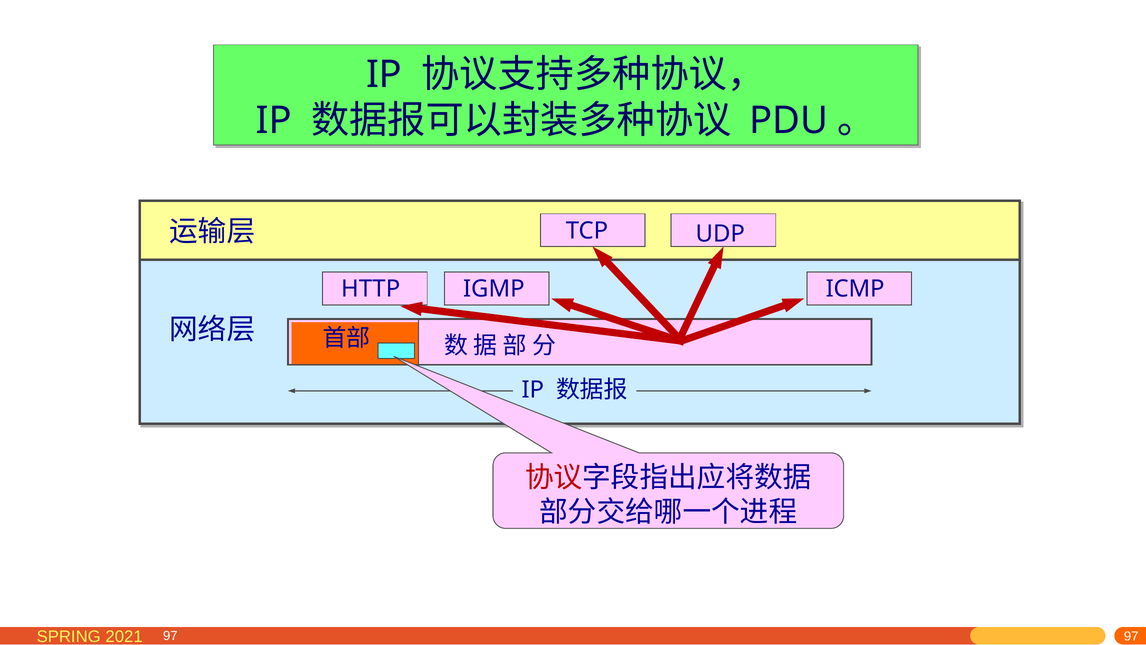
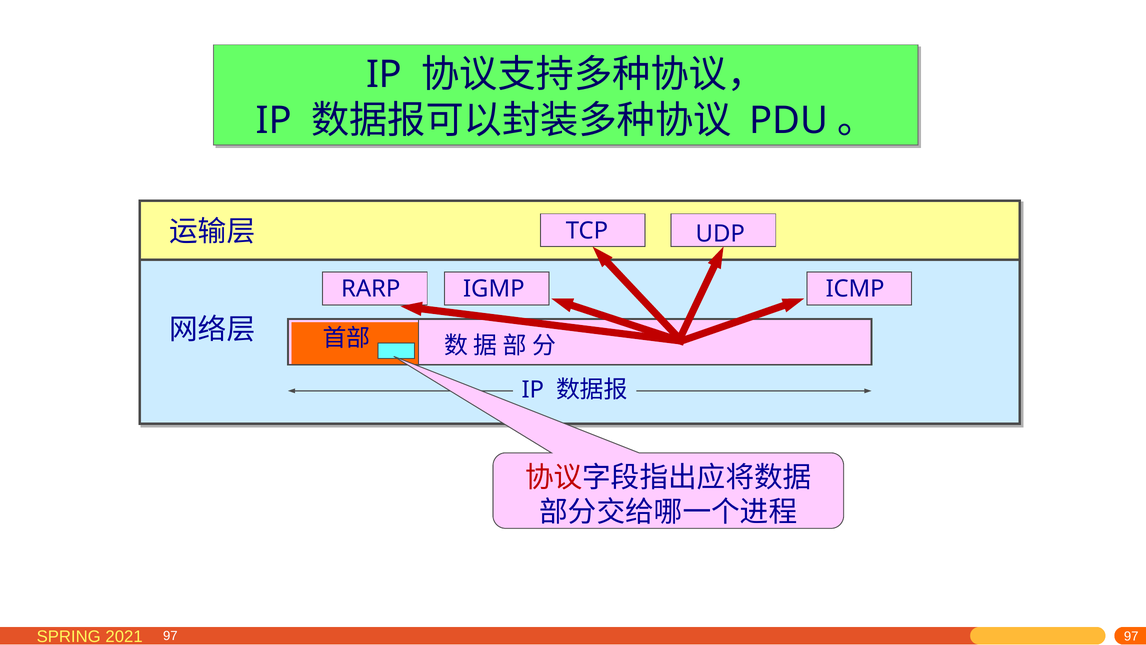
HTTP: HTTP -> RARP
